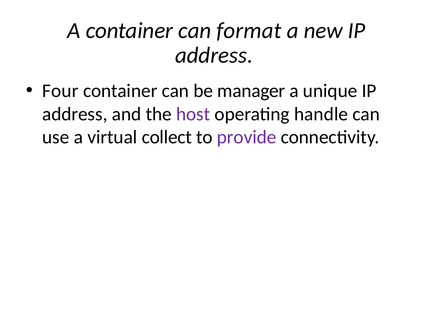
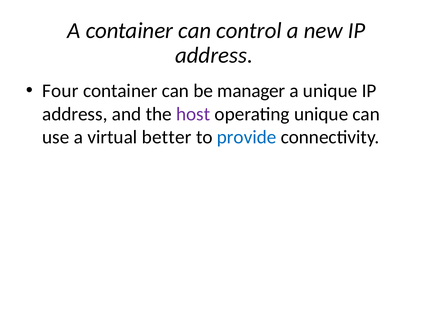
format: format -> control
operating handle: handle -> unique
collect: collect -> better
provide colour: purple -> blue
